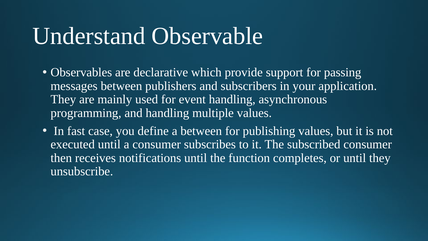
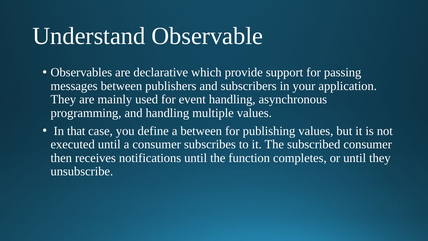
fast: fast -> that
